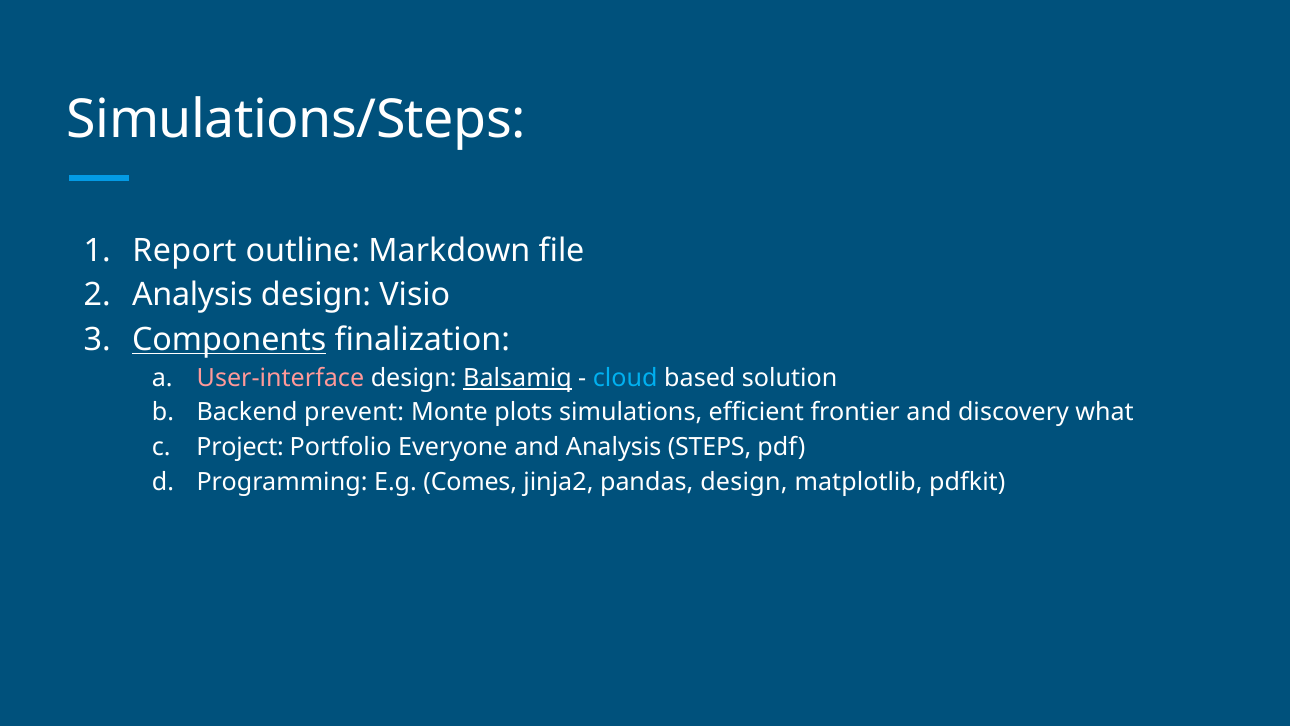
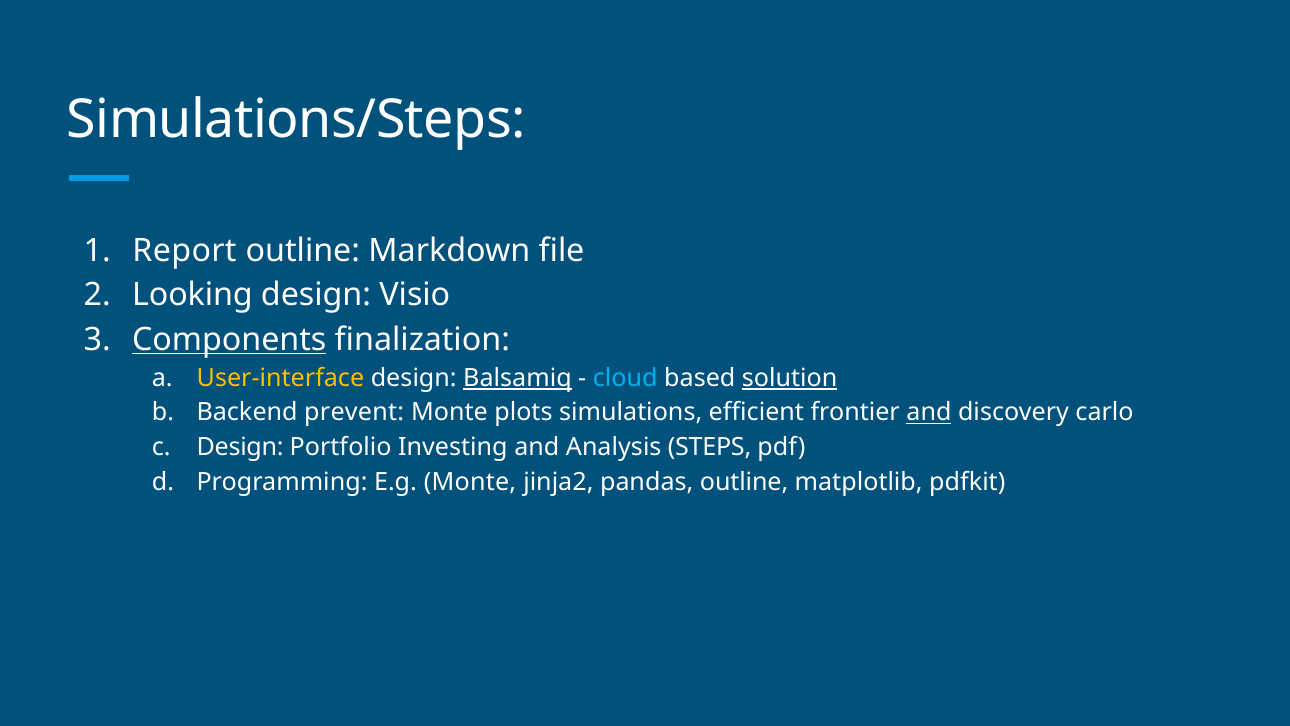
Analysis at (192, 295): Analysis -> Looking
User-interface colour: pink -> yellow
solution underline: none -> present
and at (929, 412) underline: none -> present
what: what -> carlo
Project at (240, 447): Project -> Design
Everyone: Everyone -> Investing
E.g Comes: Comes -> Monte
pandas design: design -> outline
